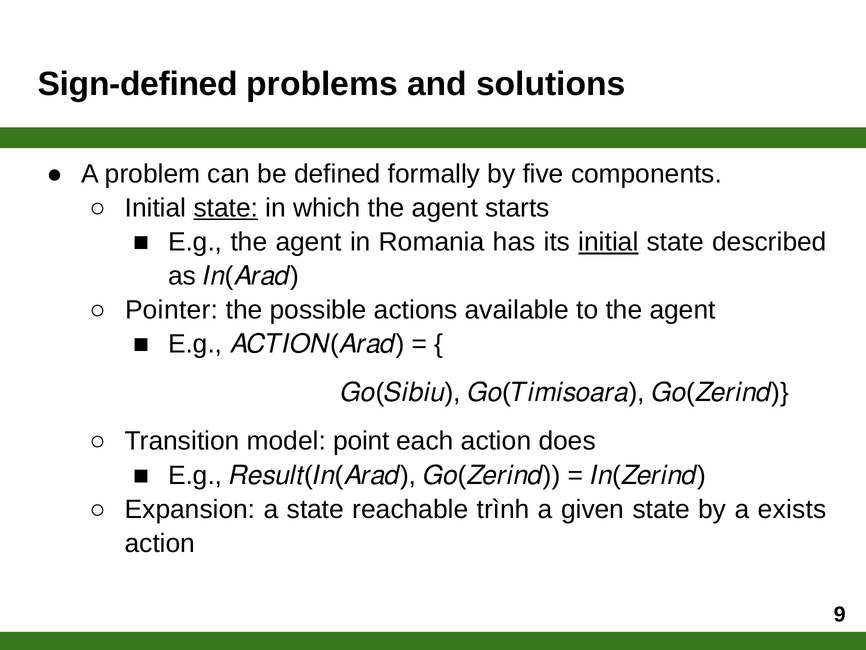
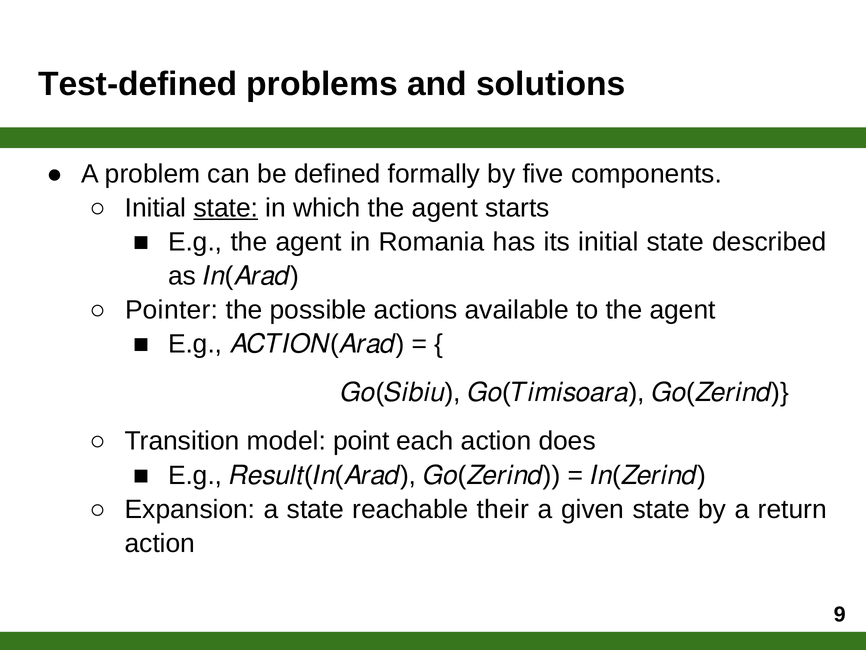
Sign-defined: Sign-defined -> Test-defined
initial at (608, 242) underline: present -> none
trình: trình -> their
exists: exists -> return
